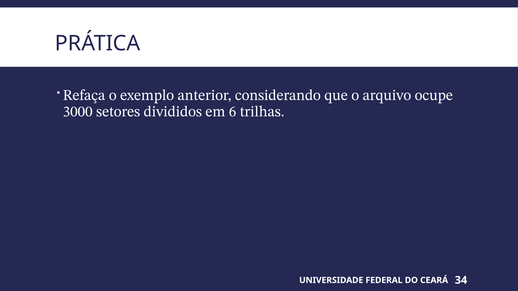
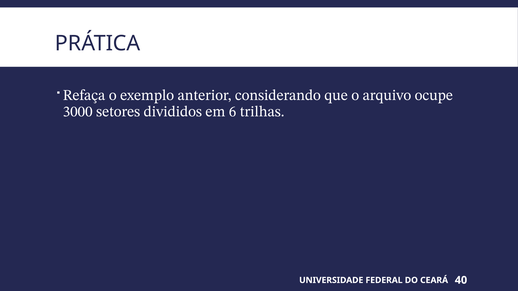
34: 34 -> 40
